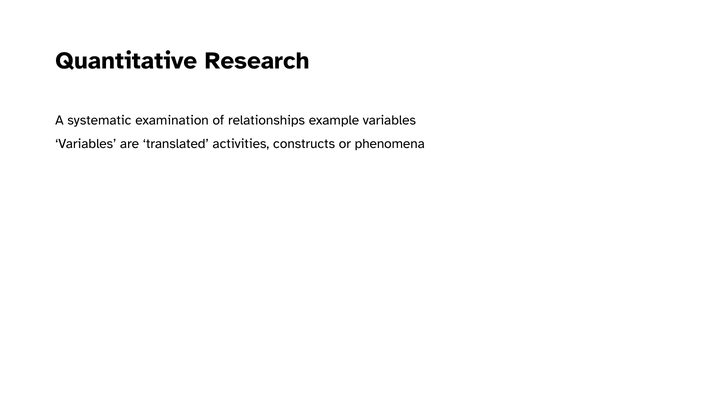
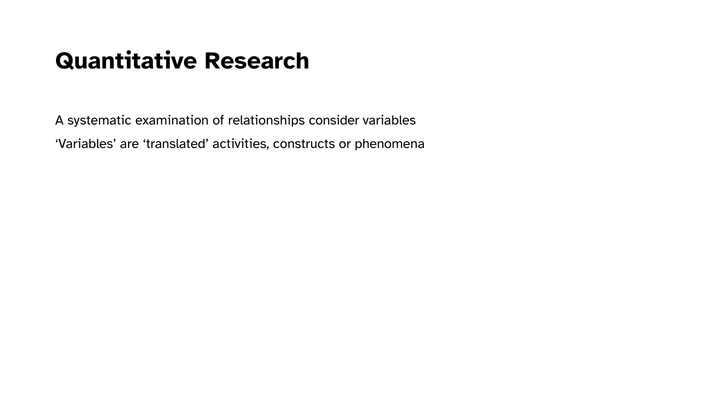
example: example -> consider
